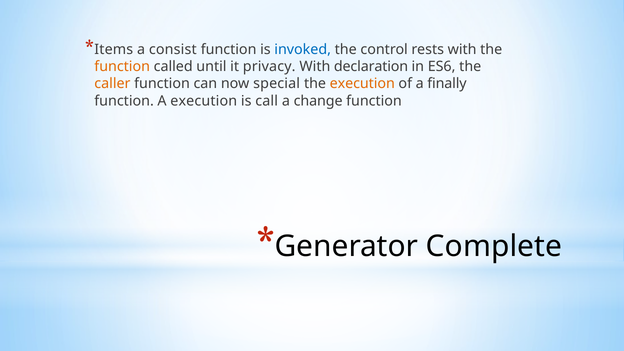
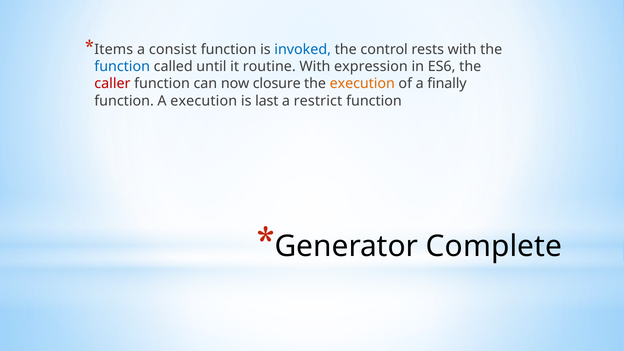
function at (122, 67) colour: orange -> blue
privacy: privacy -> routine
declaration: declaration -> expression
caller colour: orange -> red
special: special -> closure
call: call -> last
change: change -> restrict
